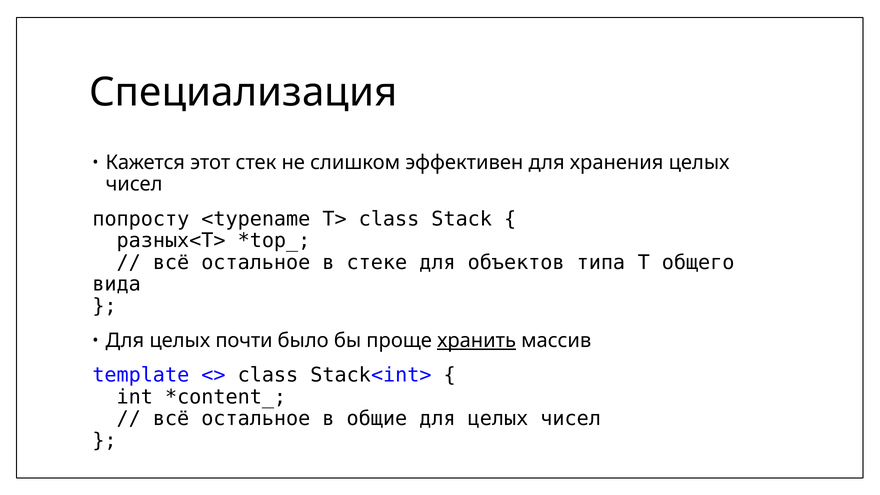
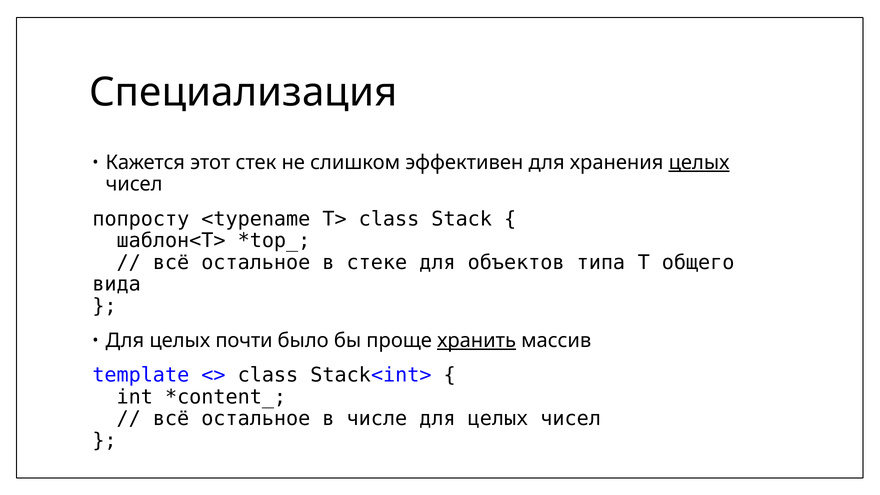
целых at (699, 163) underline: none -> present
разных<T>: разных<T> -> шаблон<T>
общие: общие -> числе
